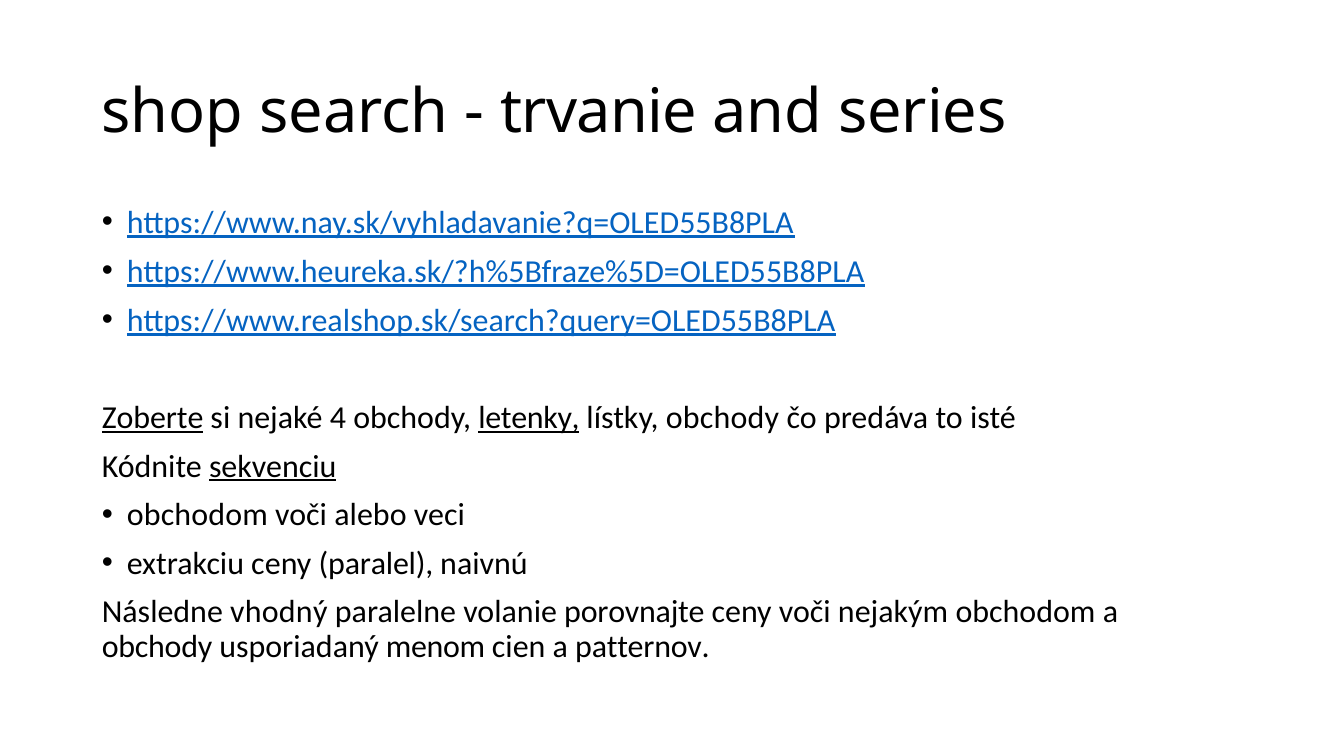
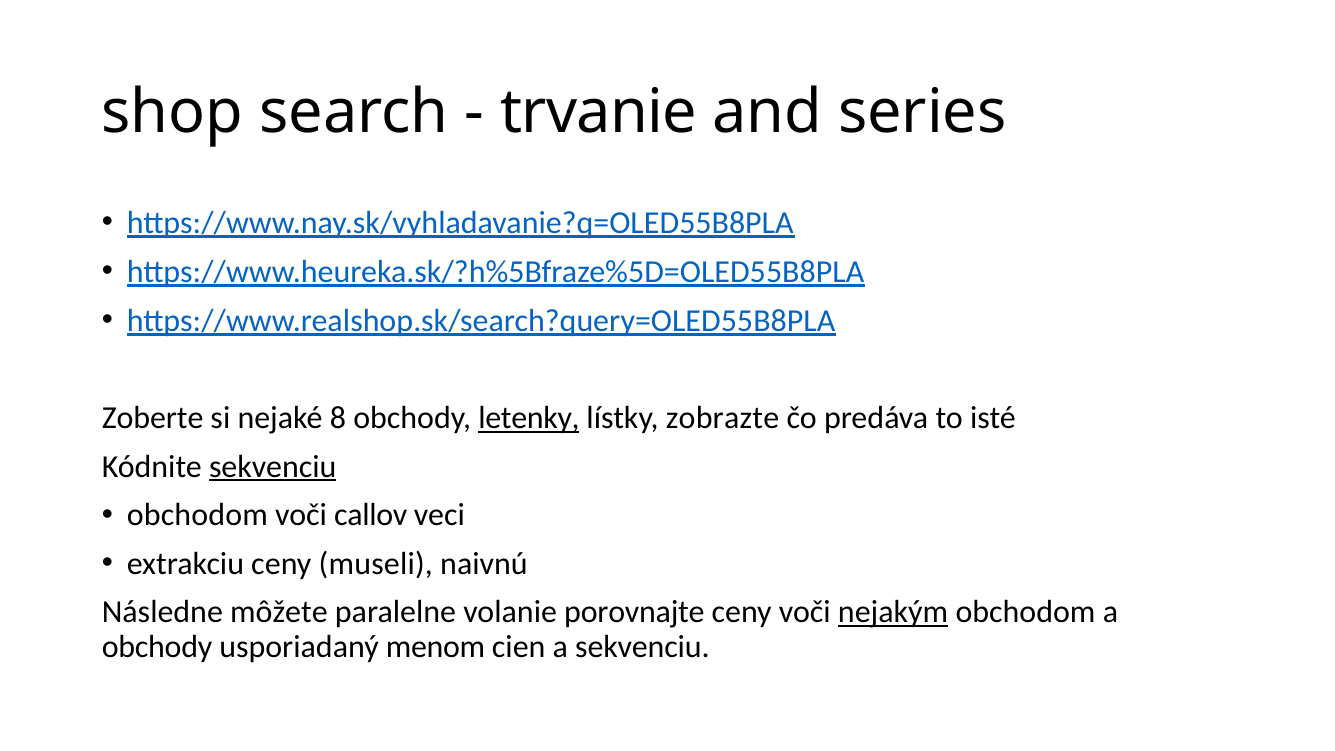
Zoberte underline: present -> none
4: 4 -> 8
lístky obchody: obchody -> zobrazte
alebo: alebo -> callov
paralel: paralel -> museli
vhodný: vhodný -> môžete
nejakým underline: none -> present
a patternov: patternov -> sekvenciu
